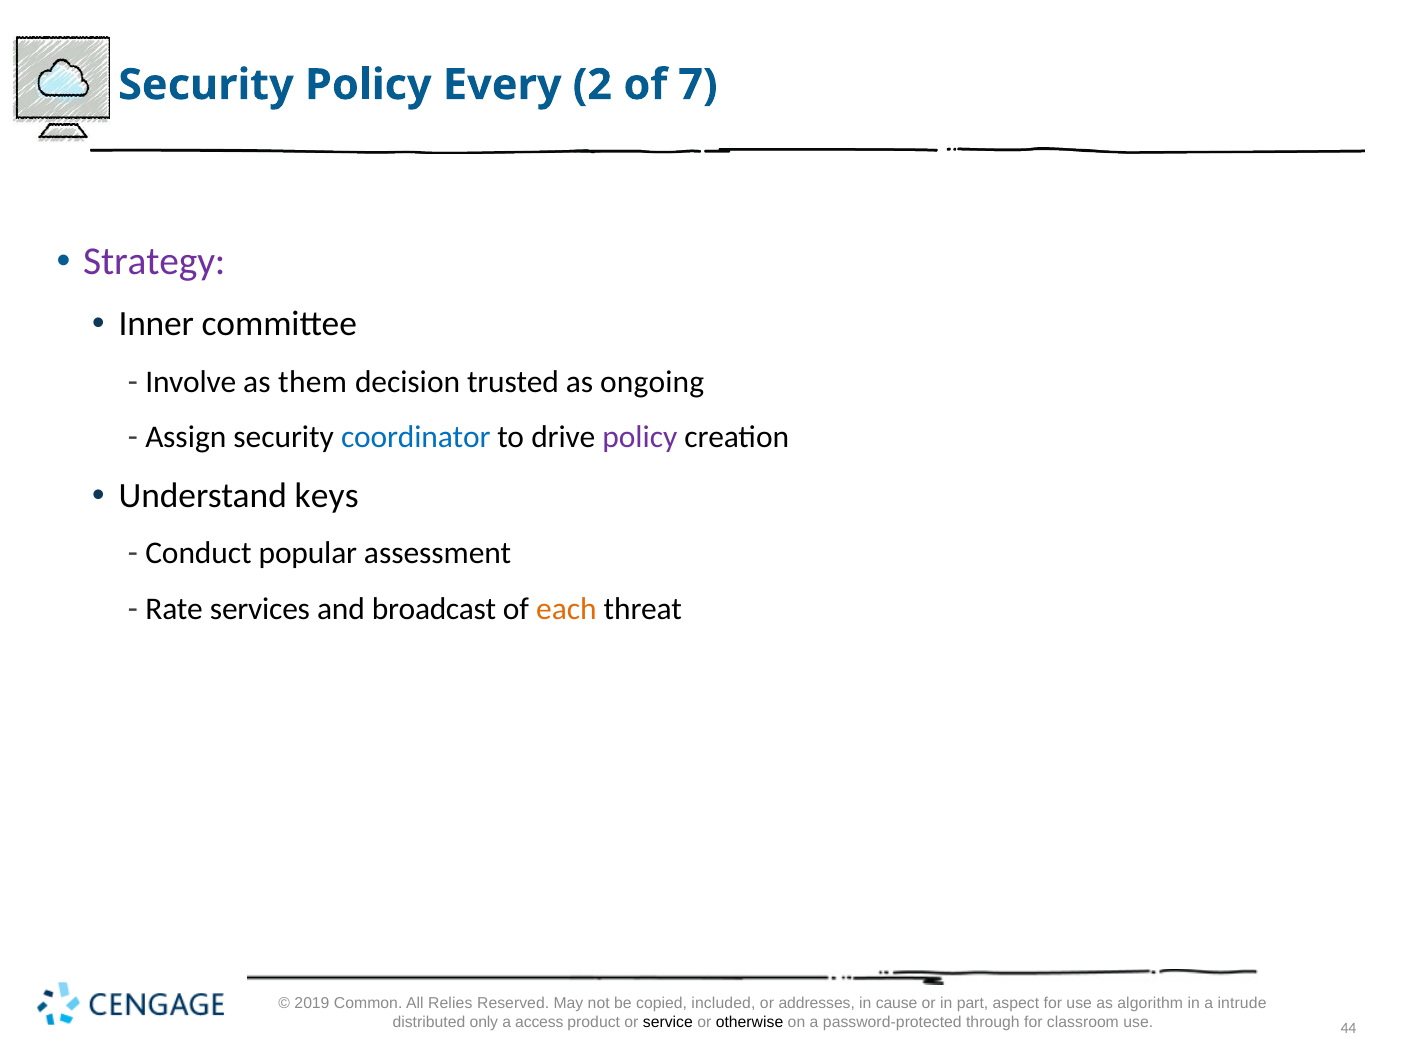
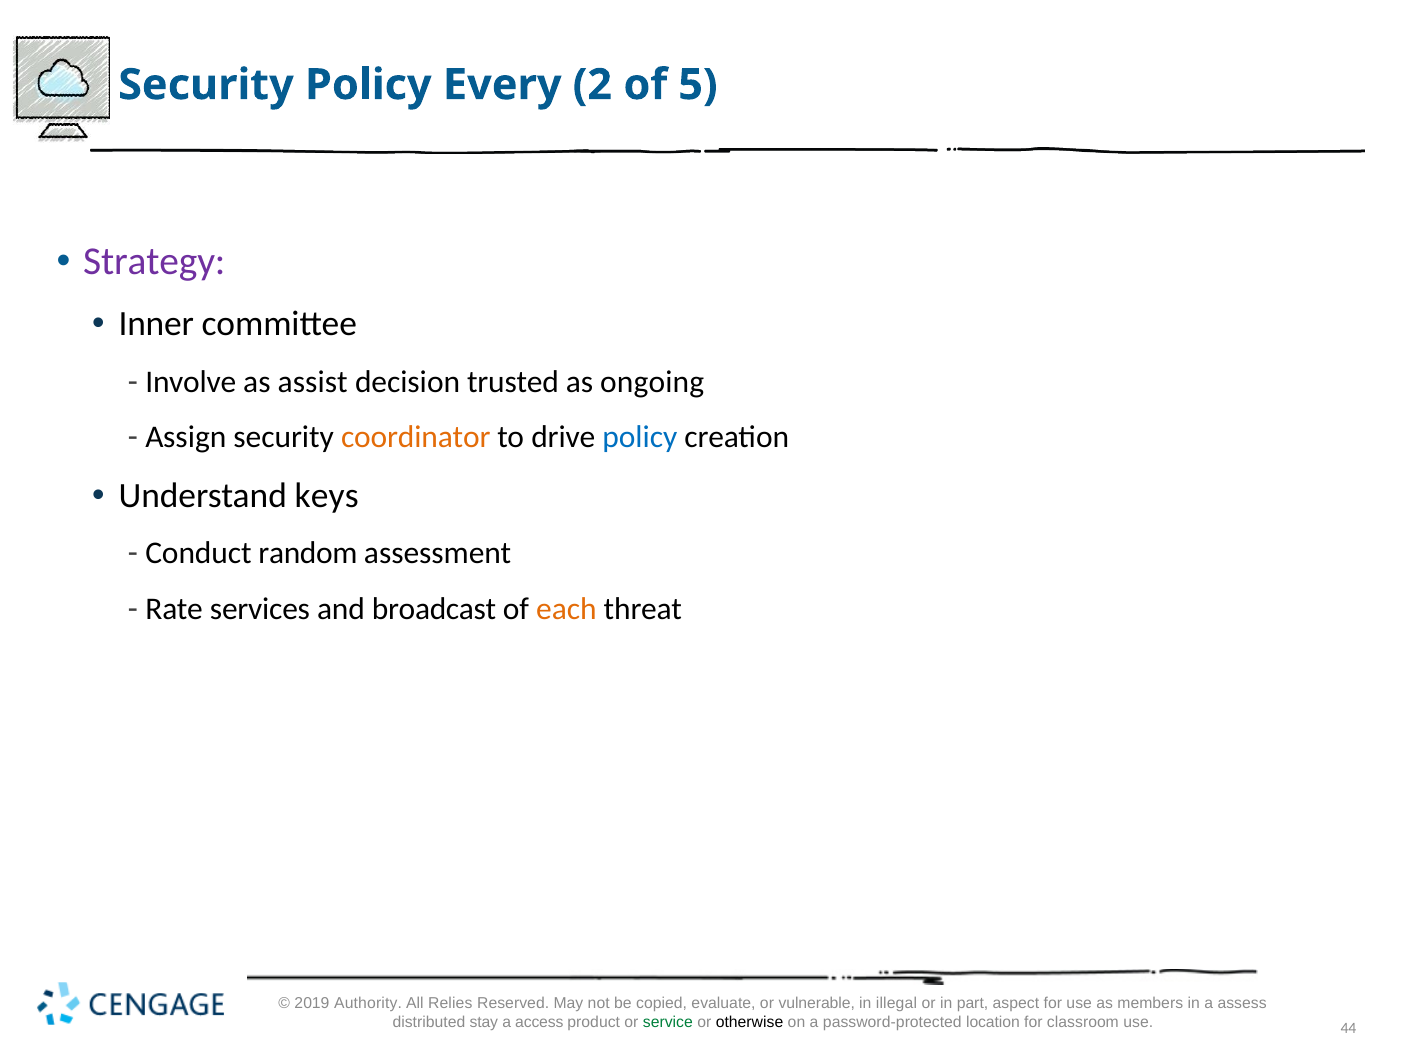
7: 7 -> 5
them: them -> assist
coordinator colour: blue -> orange
policy at (640, 437) colour: purple -> blue
popular: popular -> random
Common: Common -> Authority
included: included -> evaluate
addresses: addresses -> vulnerable
cause: cause -> illegal
algorithm: algorithm -> members
intrude: intrude -> assess
only: only -> stay
service colour: black -> green
through: through -> location
